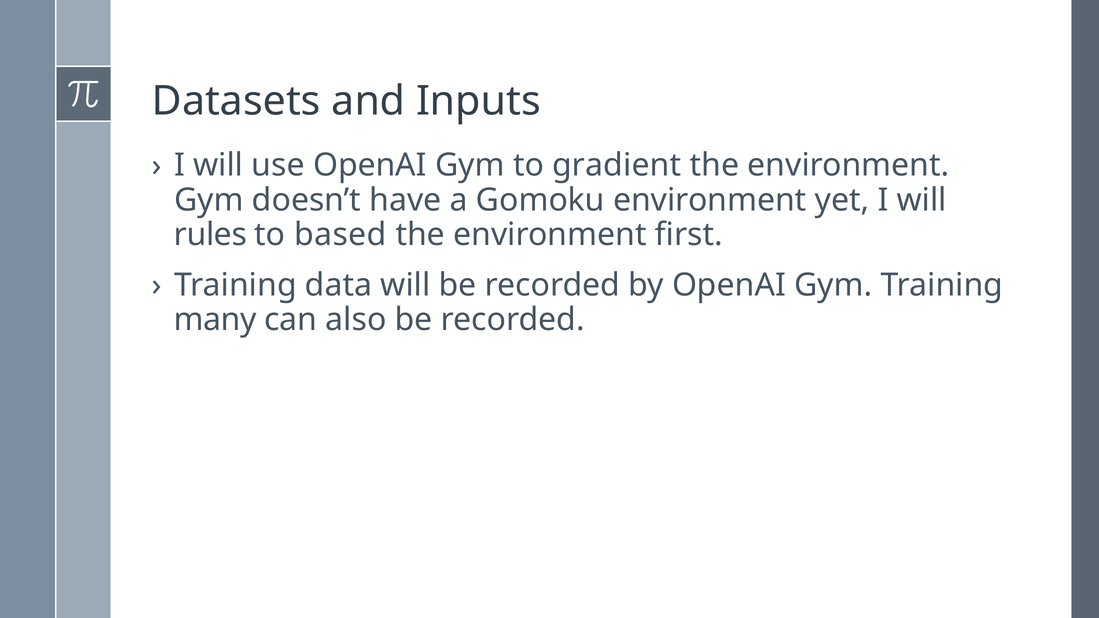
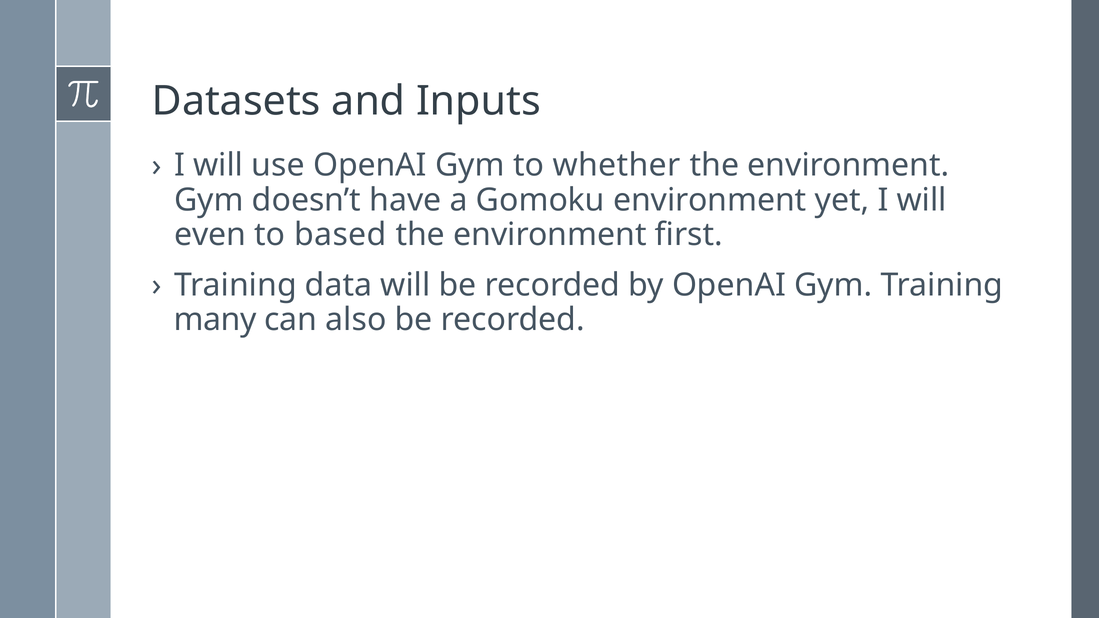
gradient: gradient -> whether
rules: rules -> even
